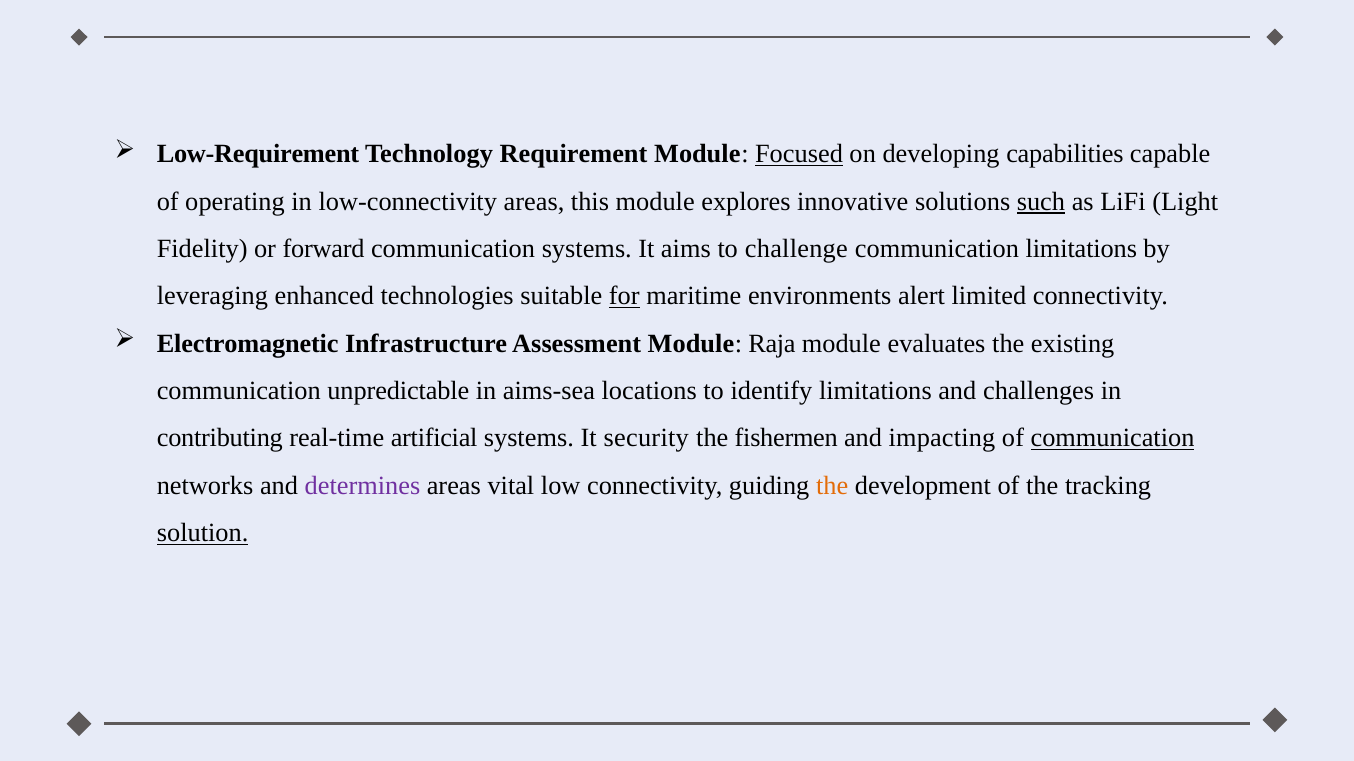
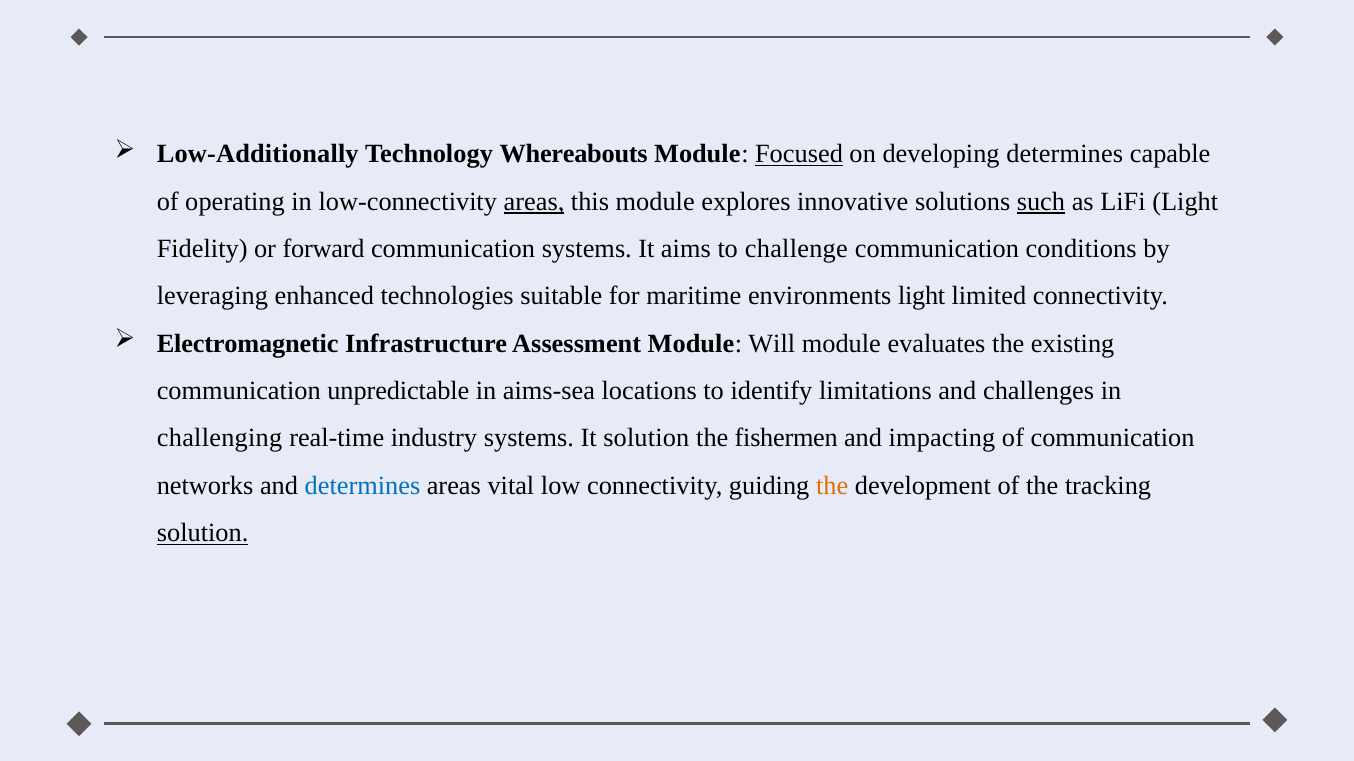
Low-Requirement: Low-Requirement -> Low-Additionally
Requirement: Requirement -> Whereabouts
developing capabilities: capabilities -> determines
areas at (534, 202) underline: none -> present
communication limitations: limitations -> conditions
for underline: present -> none
environments alert: alert -> light
Raja: Raja -> Will
contributing: contributing -> challenging
artificial: artificial -> industry
It security: security -> solution
communication at (1113, 439) underline: present -> none
determines at (362, 486) colour: purple -> blue
